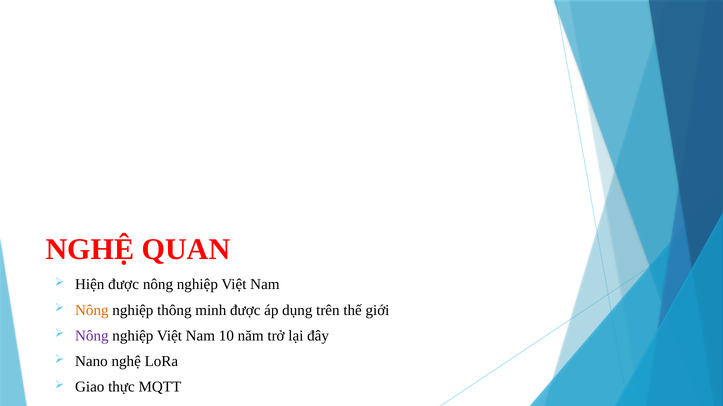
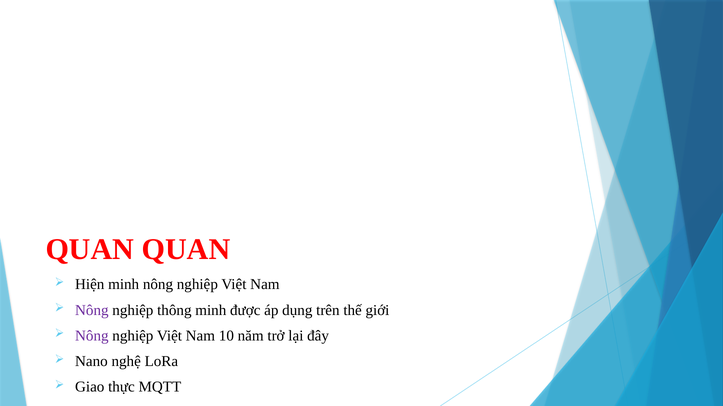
NGHỆ at (90, 250): NGHỆ -> QUAN
Hiện được: được -> minh
Nông at (92, 311) colour: orange -> purple
